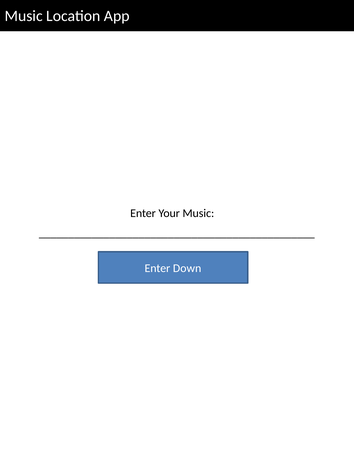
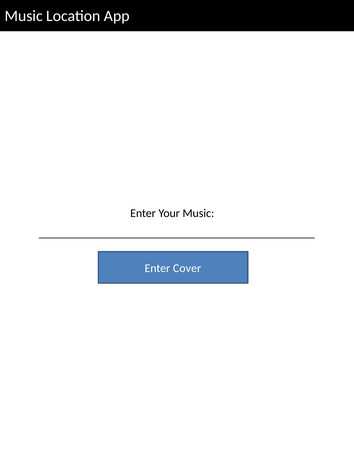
Down: Down -> Cover
